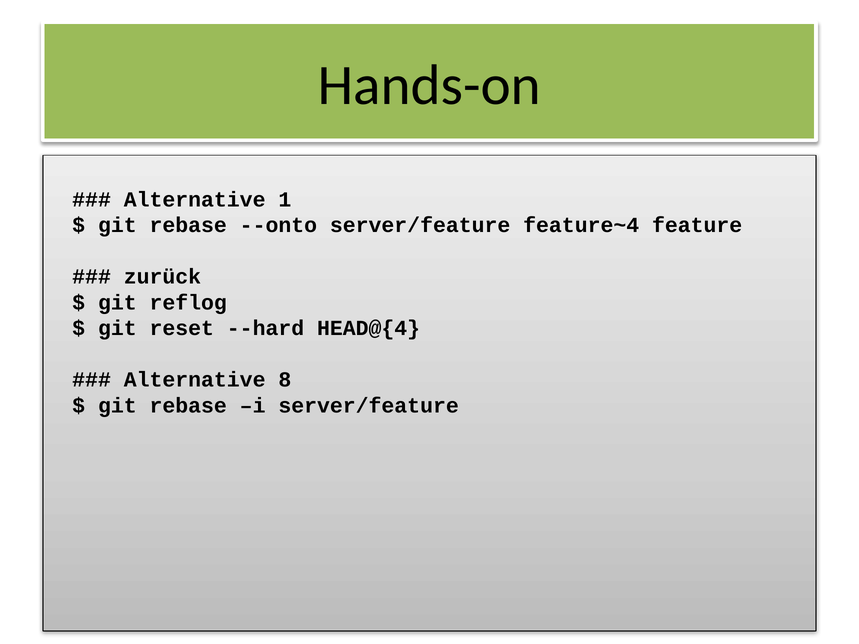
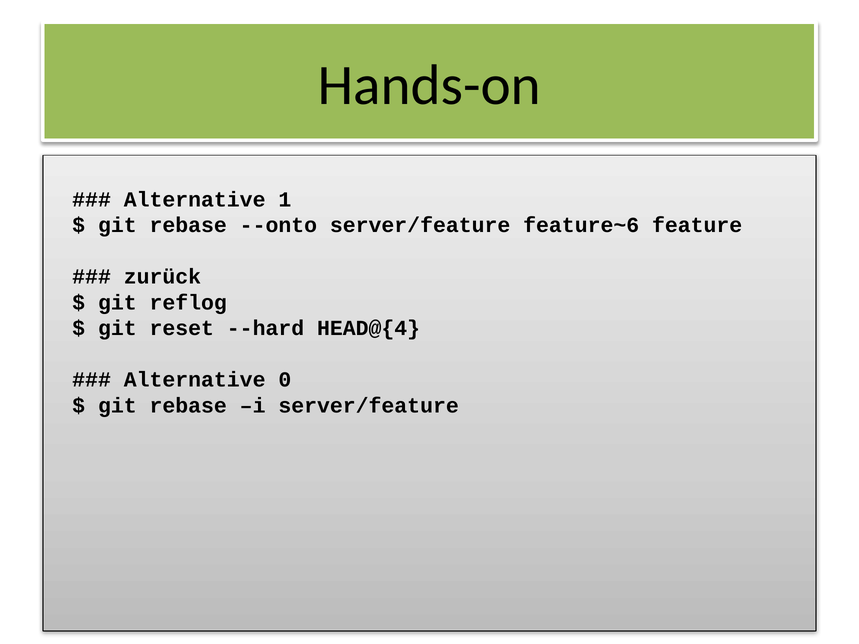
feature~4: feature~4 -> feature~6
8: 8 -> 0
